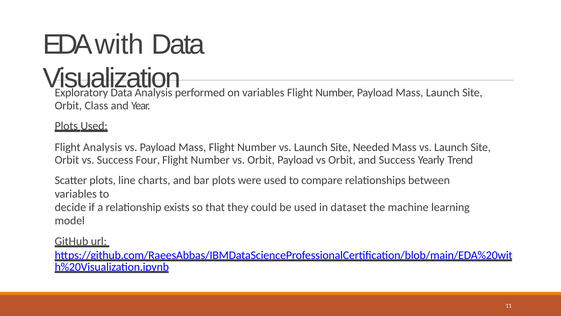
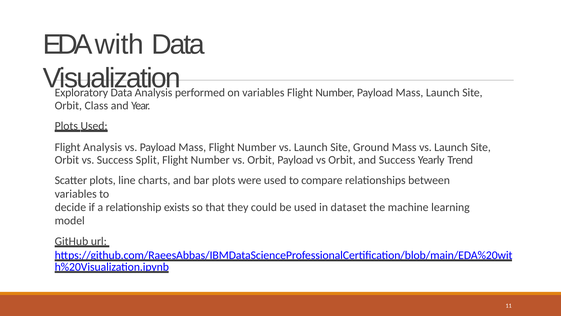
Needed: Needed -> Ground
Four: Four -> Split
